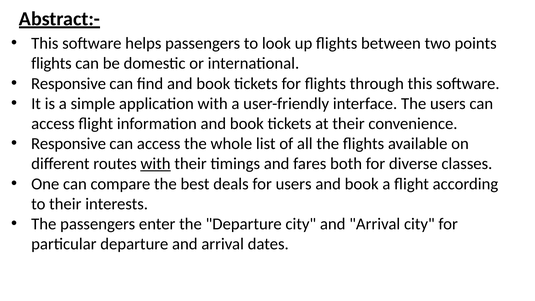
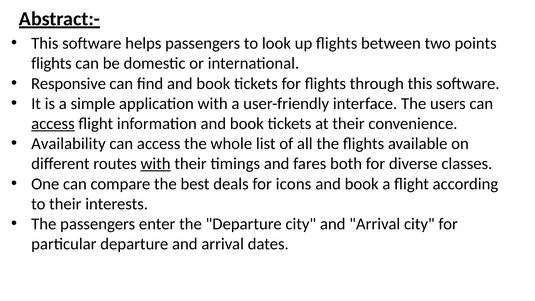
access at (53, 124) underline: none -> present
Responsive at (69, 144): Responsive -> Availability
for users: users -> icons
